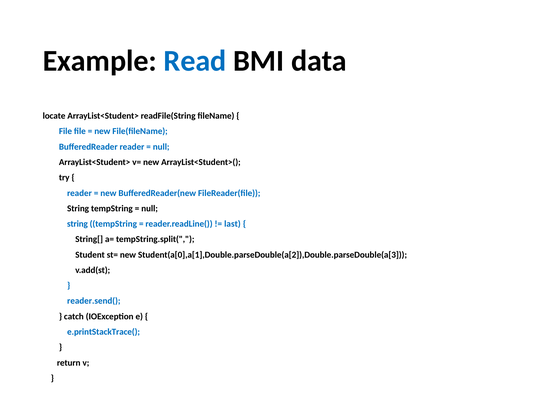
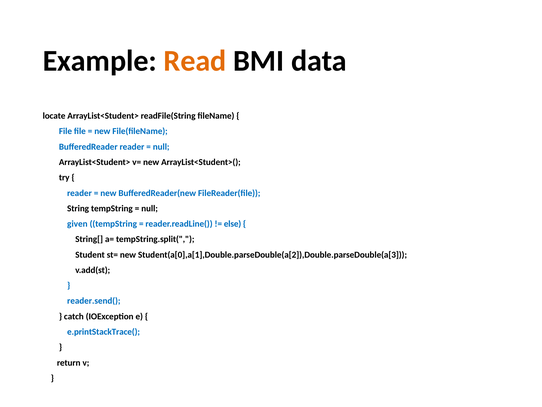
Read colour: blue -> orange
string at (77, 224): string -> given
last: last -> else
